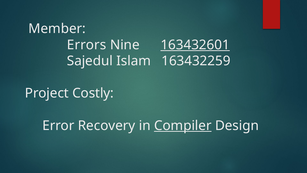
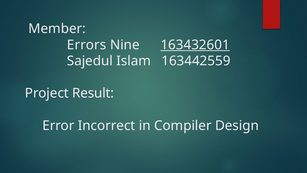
163432259: 163432259 -> 163442559
Costly: Costly -> Result
Recovery: Recovery -> Incorrect
Compiler underline: present -> none
